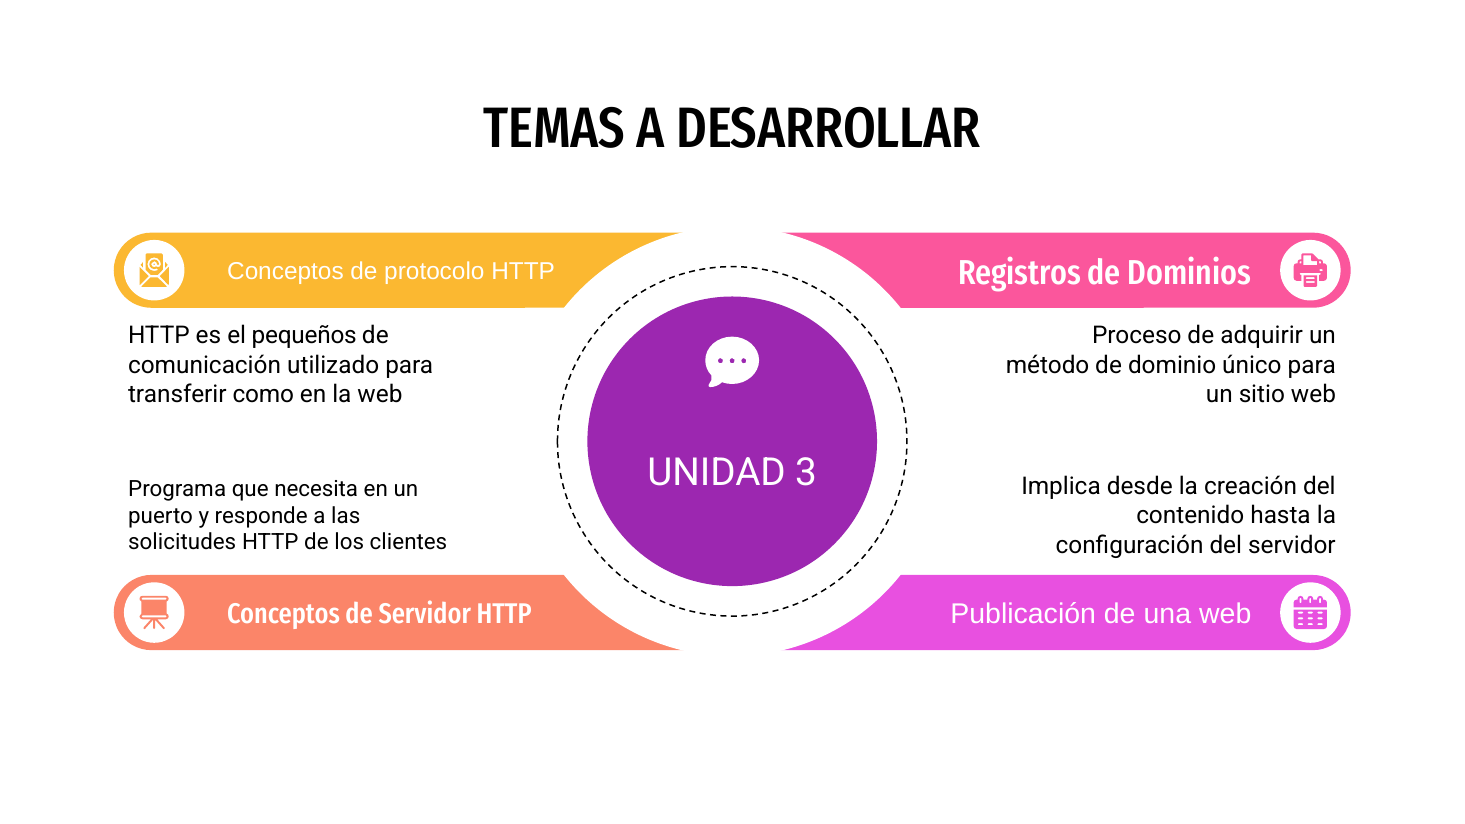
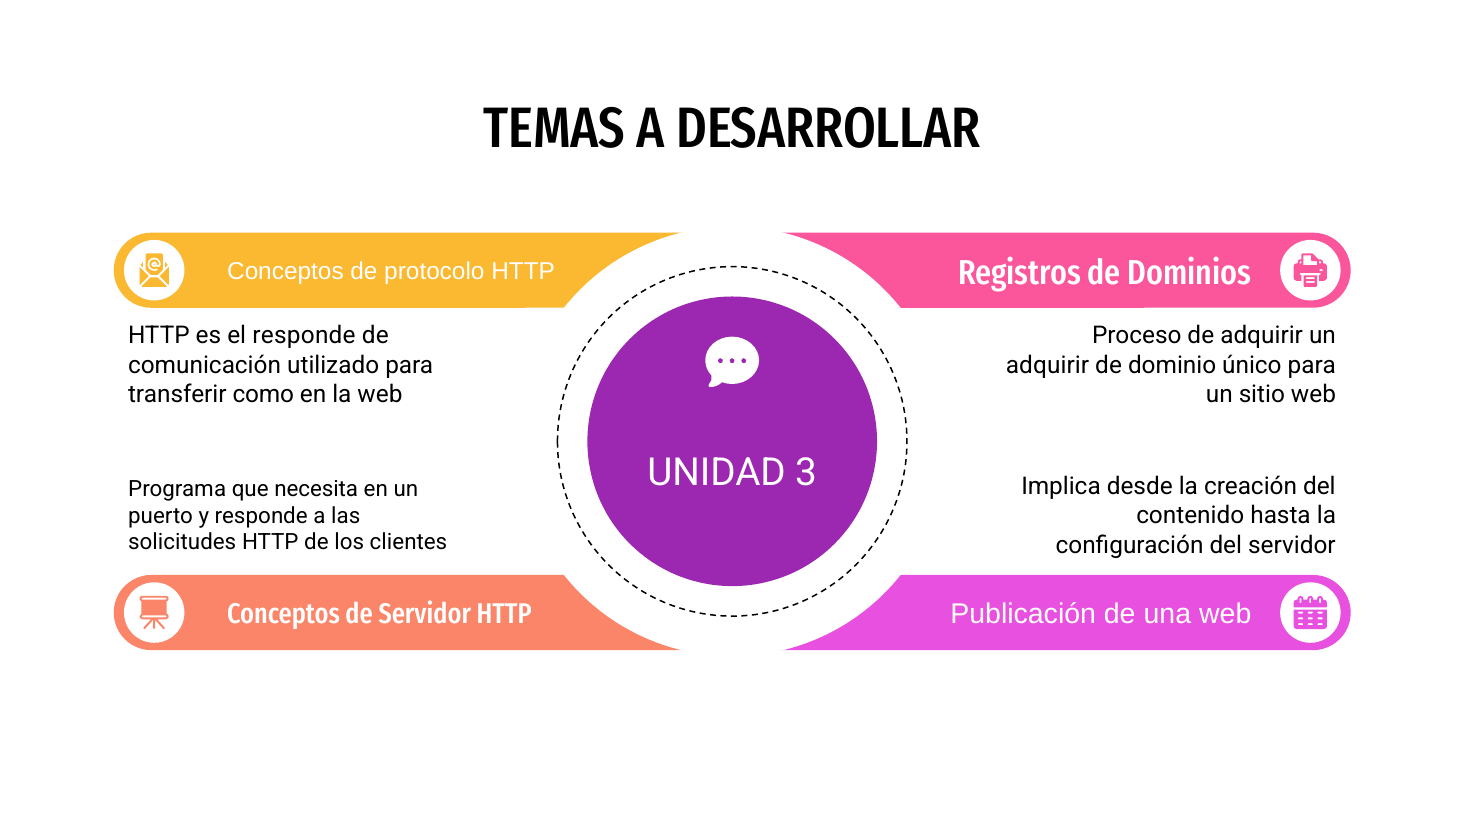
el pequeños: pequeños -> responde
método at (1048, 365): método -> adquirir
